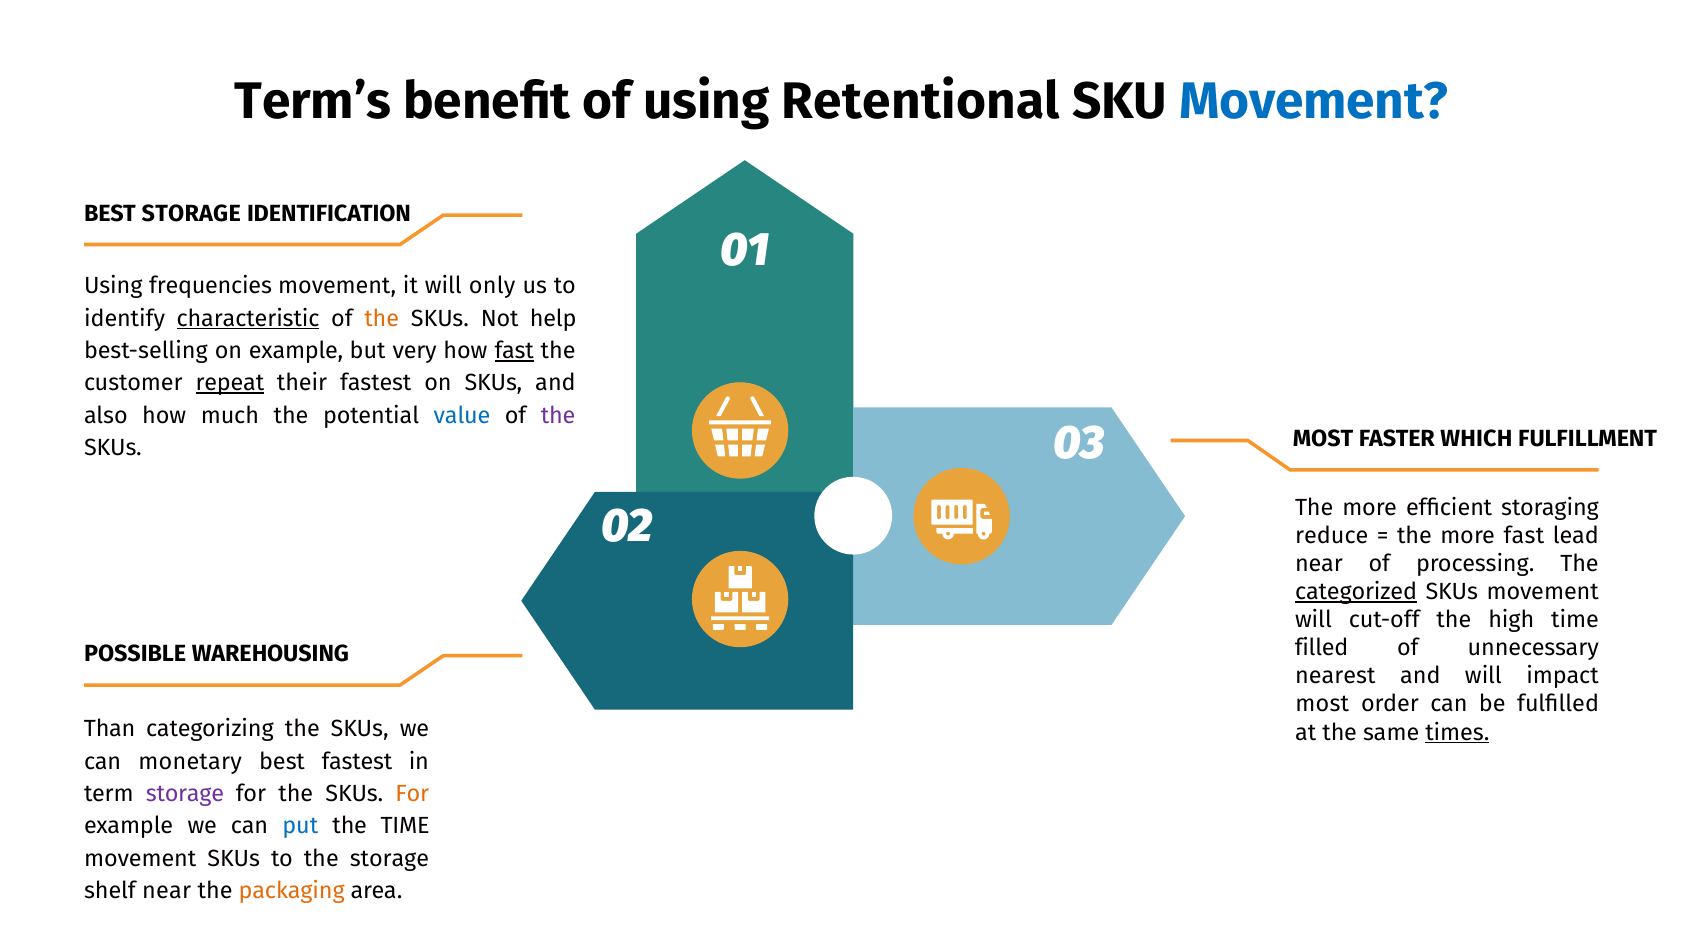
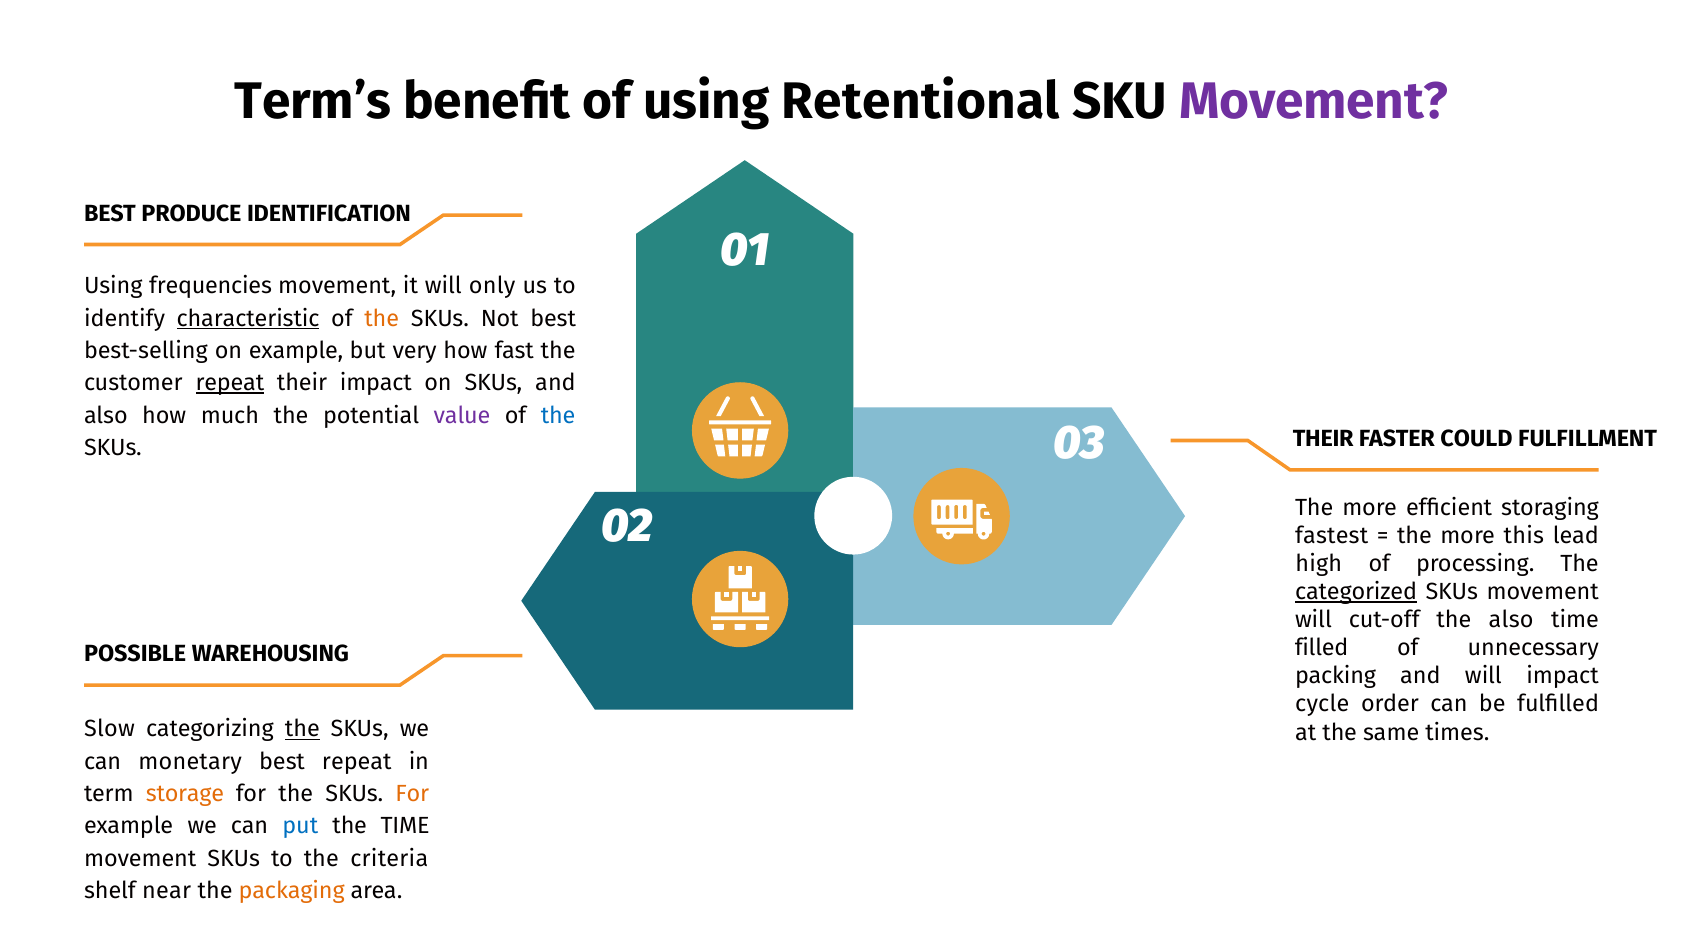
Movement at (1314, 102) colour: blue -> purple
BEST STORAGE: STORAGE -> PRODUCE
Not help: help -> best
fast at (514, 351) underline: present -> none
their fastest: fastest -> impact
value colour: blue -> purple
the at (558, 415) colour: purple -> blue
MOST at (1323, 439): MOST -> THEIR
WHICH: WHICH -> COULD
reduce: reduce -> fastest
more fast: fast -> this
near at (1319, 564): near -> high
the high: high -> also
nearest: nearest -> packing
most at (1322, 704): most -> cycle
Than: Than -> Slow
the at (302, 729) underline: none -> present
times underline: present -> none
best fastest: fastest -> repeat
storage at (185, 794) colour: purple -> orange
the storage: storage -> criteria
